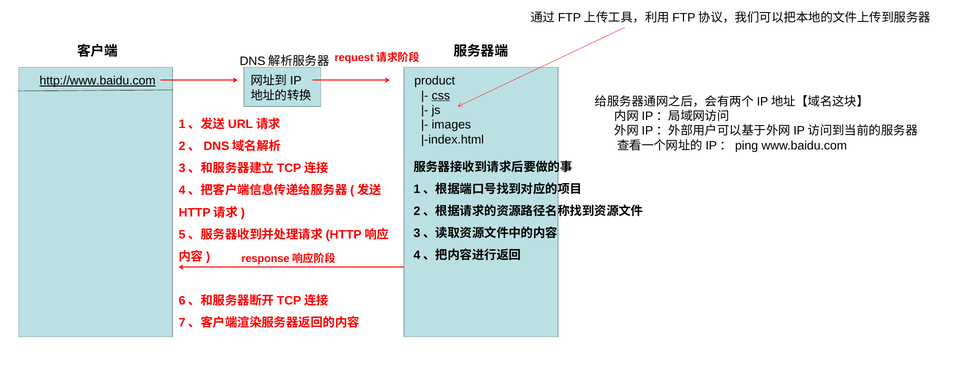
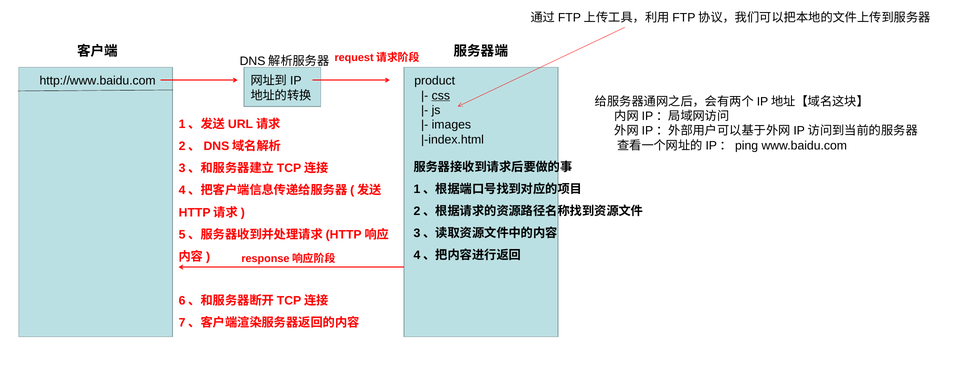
http://www.baidu.com underline: present -> none
